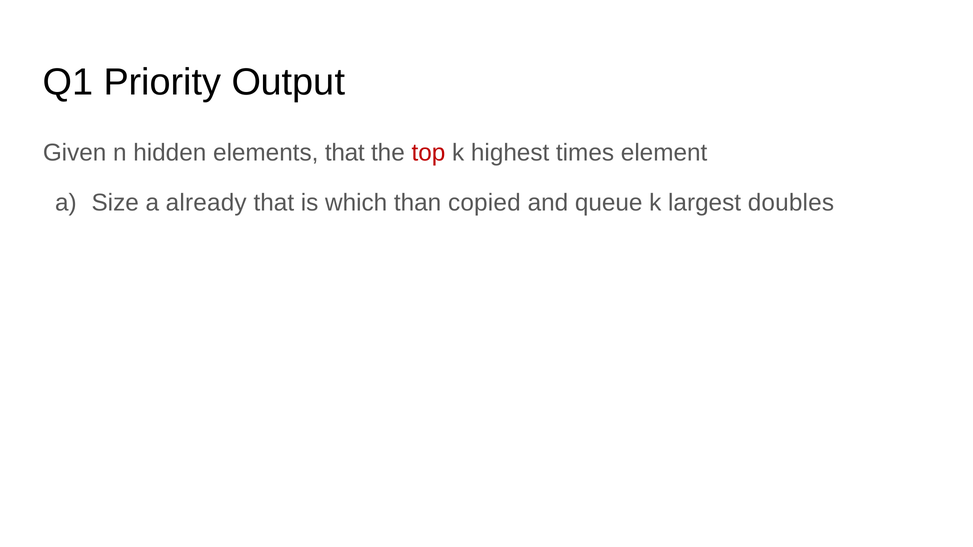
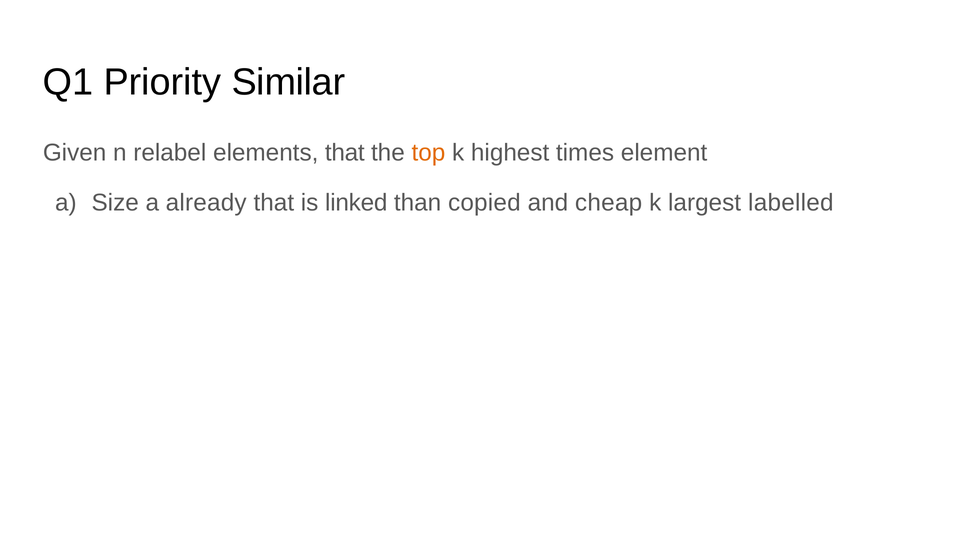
Output: Output -> Similar
hidden: hidden -> relabel
top colour: red -> orange
which: which -> linked
queue: queue -> cheap
doubles: doubles -> labelled
